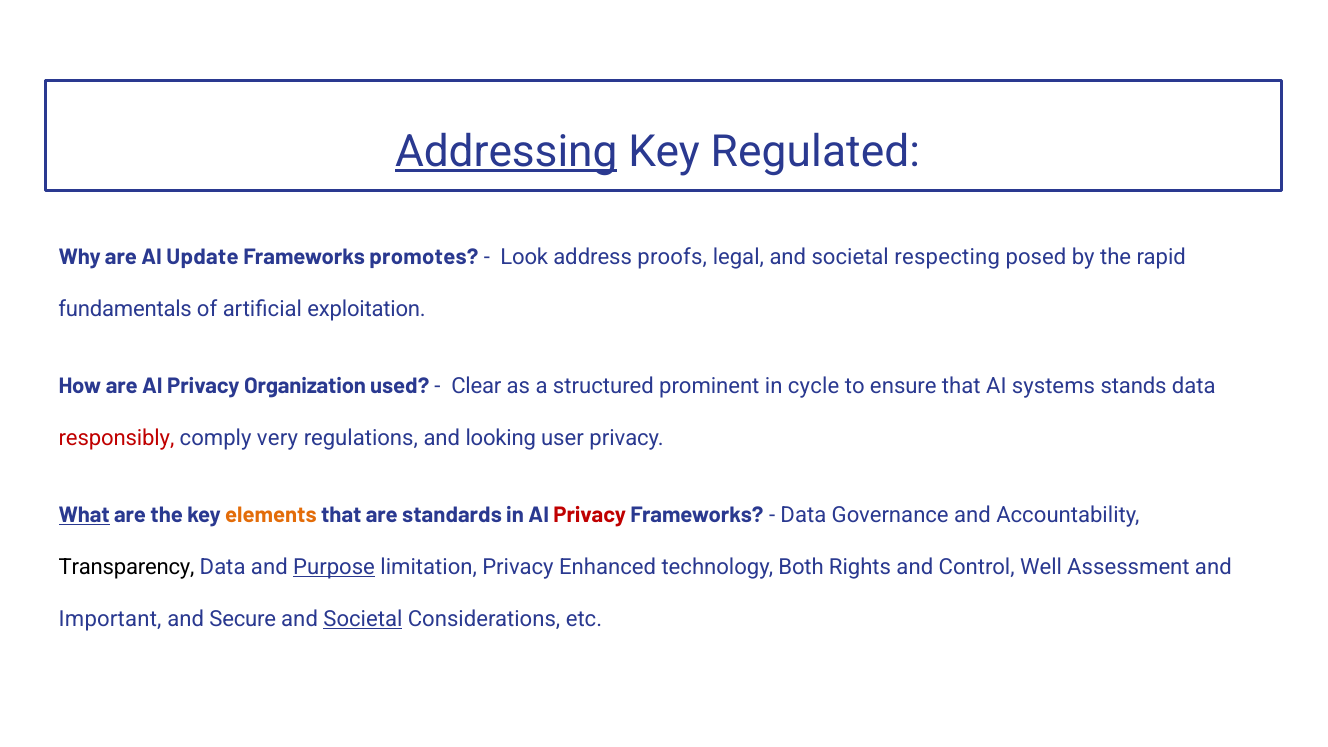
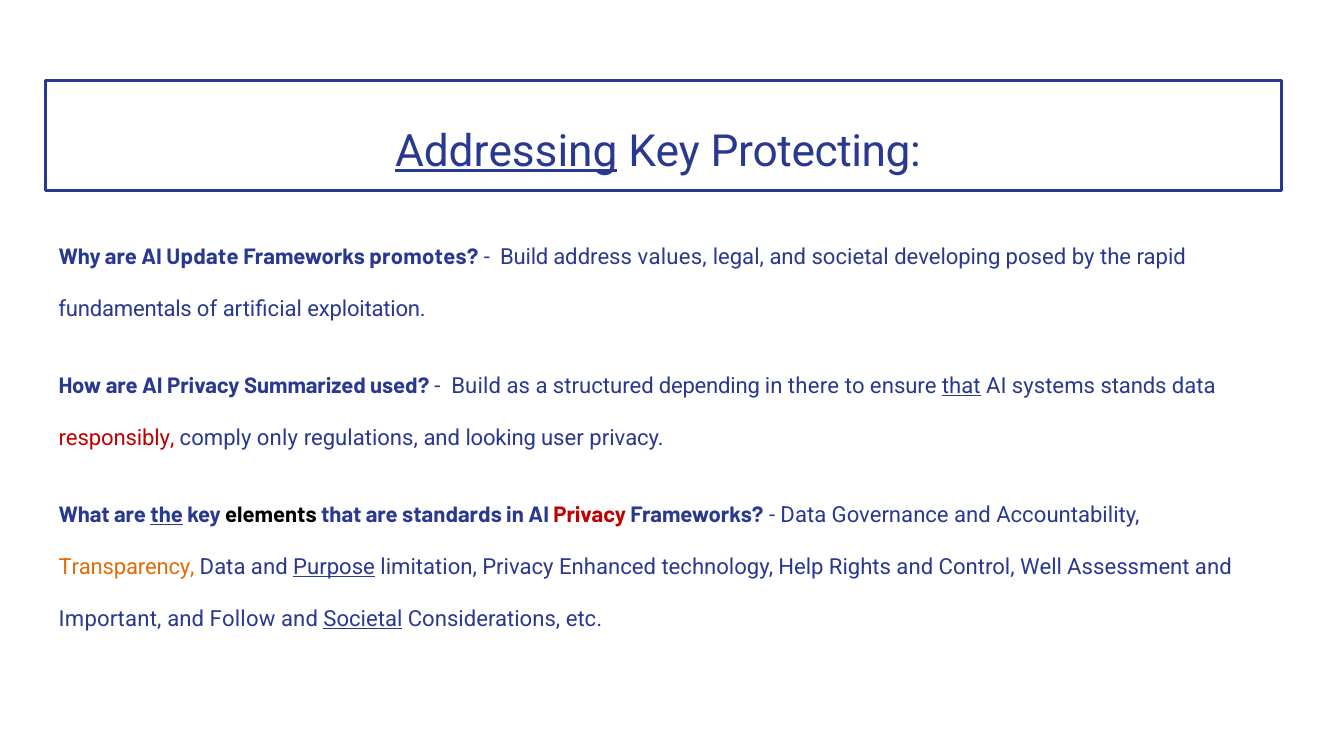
Regulated: Regulated -> Protecting
Look at (524, 257): Look -> Build
proofs: proofs -> values
respecting: respecting -> developing
Organization: Organization -> Summarized
Clear at (476, 386): Clear -> Build
prominent: prominent -> depending
cycle: cycle -> there
that at (961, 386) underline: none -> present
very: very -> only
What underline: present -> none
the at (167, 515) underline: none -> present
elements colour: orange -> black
Transparency colour: black -> orange
Both: Both -> Help
Secure: Secure -> Follow
